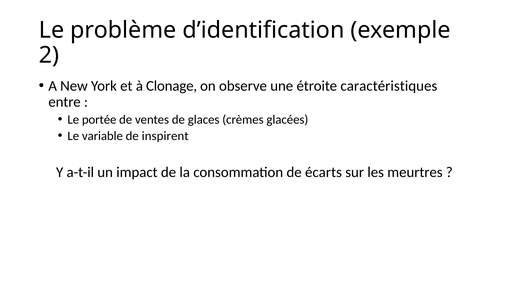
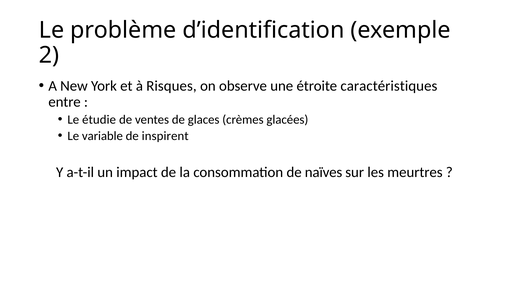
Clonage: Clonage -> Risques
portée: portée -> étudie
écarts: écarts -> naïves
